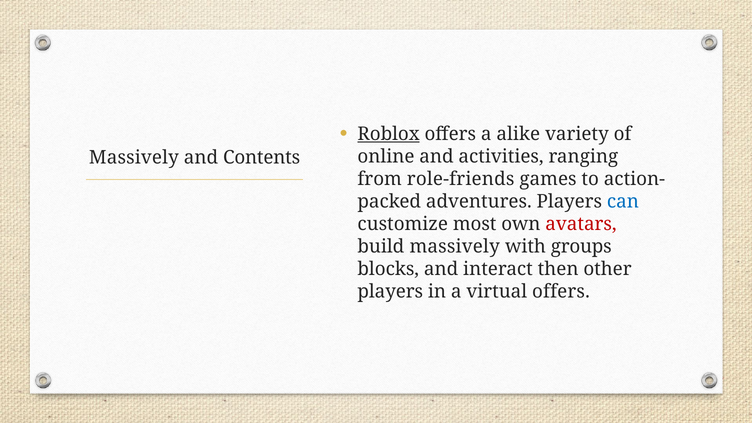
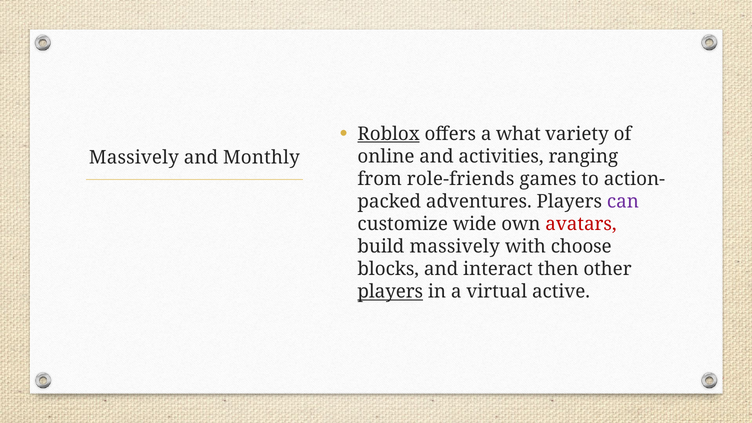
alike: alike -> what
Contents: Contents -> Monthly
can colour: blue -> purple
most: most -> wide
groups: groups -> choose
players at (390, 292) underline: none -> present
virtual offers: offers -> active
